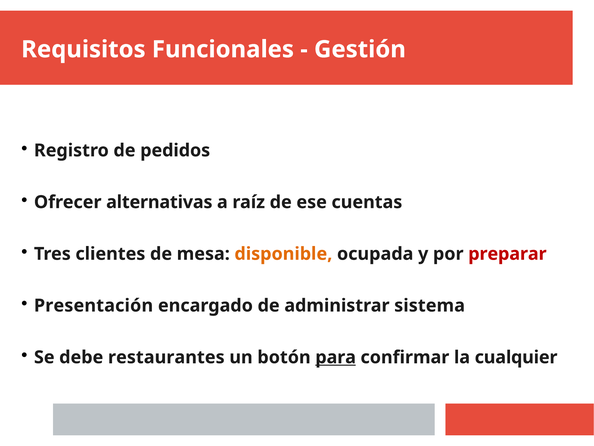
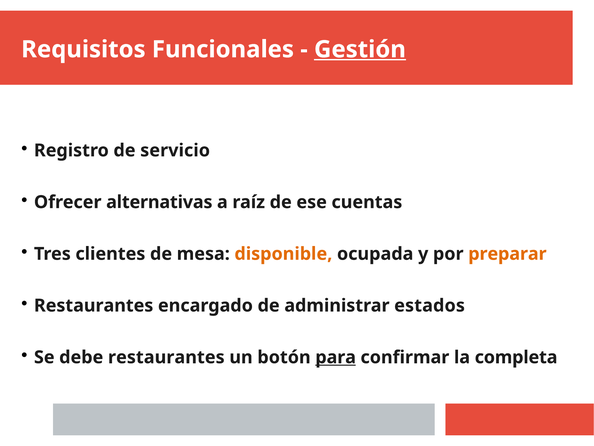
Gestión underline: none -> present
pedidos: pedidos -> servicio
preparar colour: red -> orange
Presentación at (94, 305): Presentación -> Restaurantes
sistema: sistema -> estados
cualquier: cualquier -> completa
